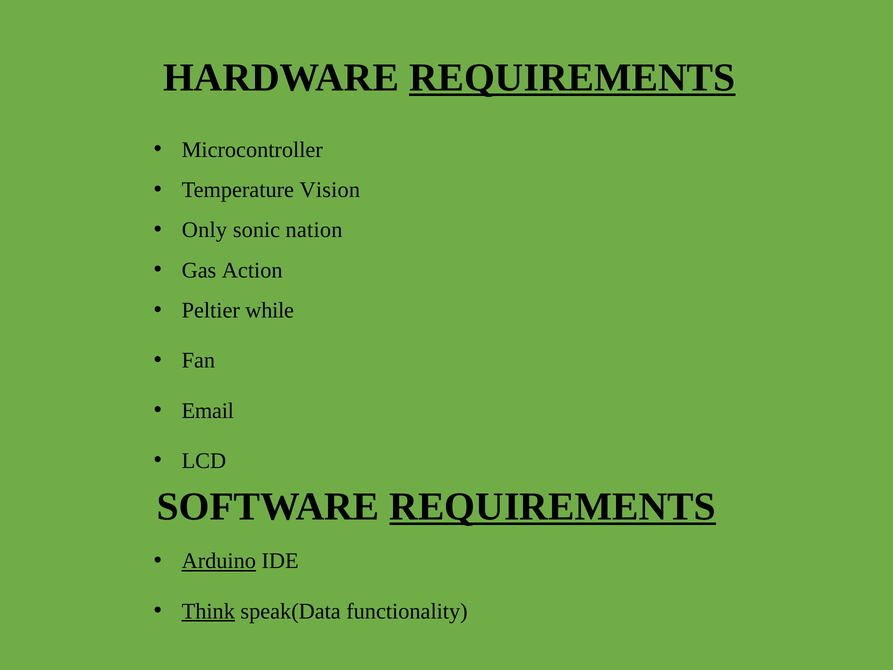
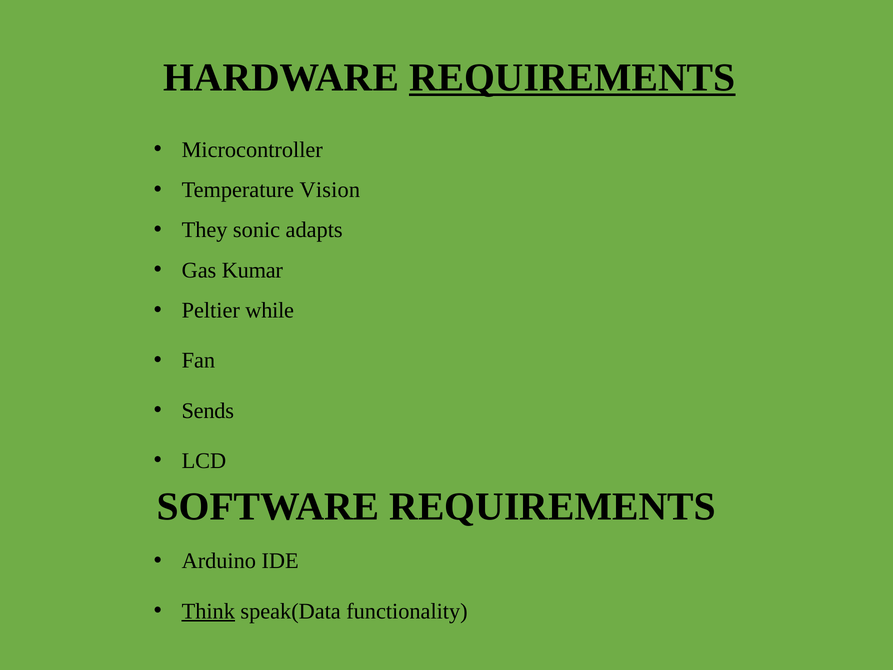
Only: Only -> They
nation: nation -> adapts
Action: Action -> Kumar
Email: Email -> Sends
REQUIREMENTS at (553, 506) underline: present -> none
Arduino underline: present -> none
